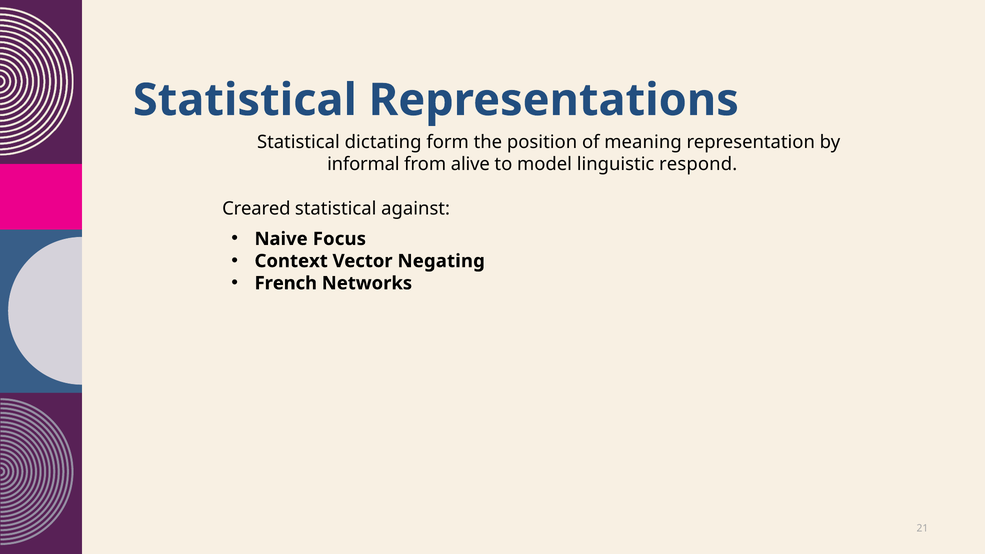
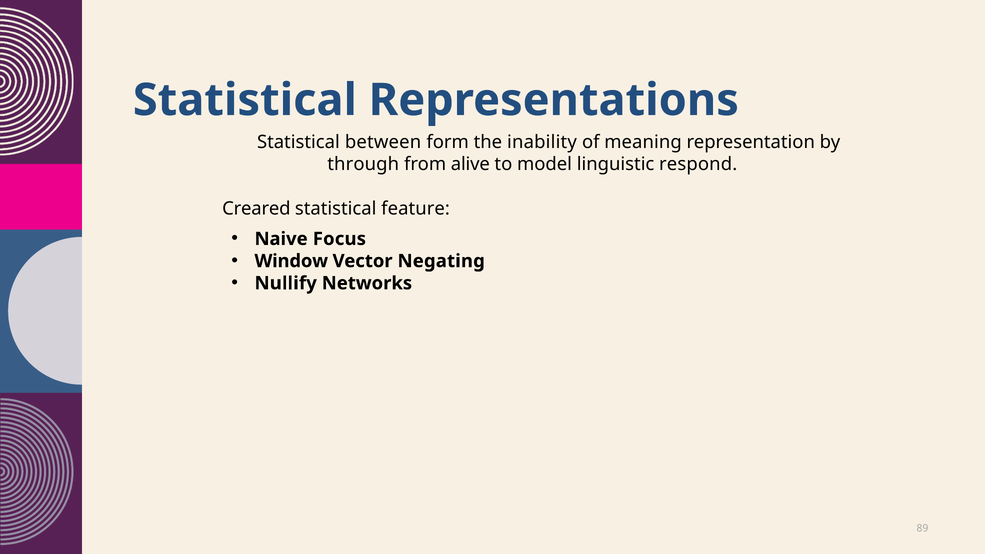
dictating: dictating -> between
position: position -> inability
informal: informal -> through
against: against -> feature
Context: Context -> Window
French: French -> Nullify
21: 21 -> 89
